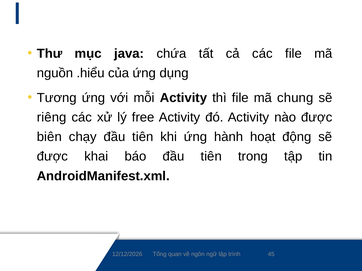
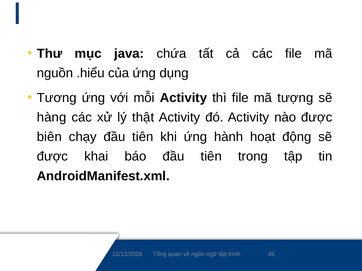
chung: chung -> tượng
riêng: riêng -> hàng
free: free -> thật
